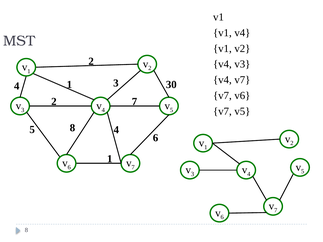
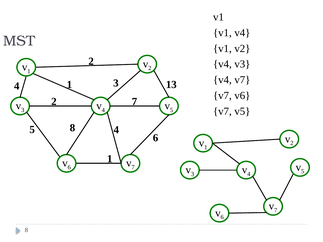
30: 30 -> 13
